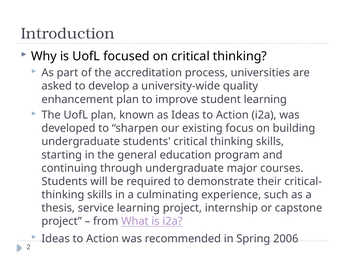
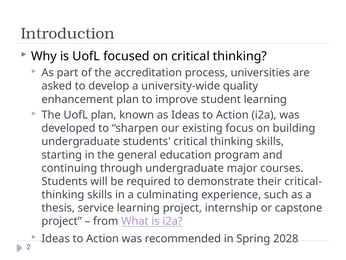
2006: 2006 -> 2028
